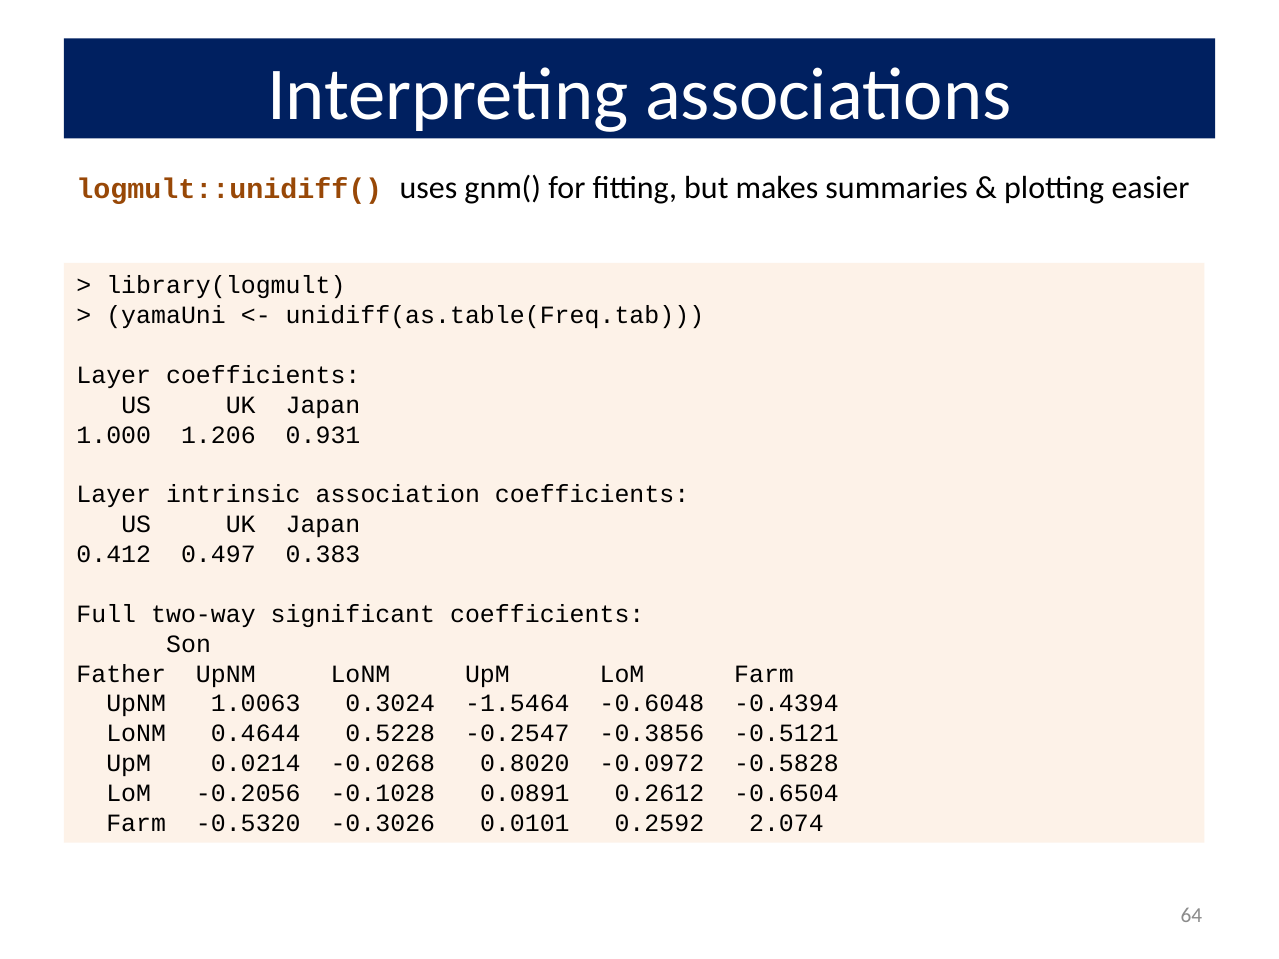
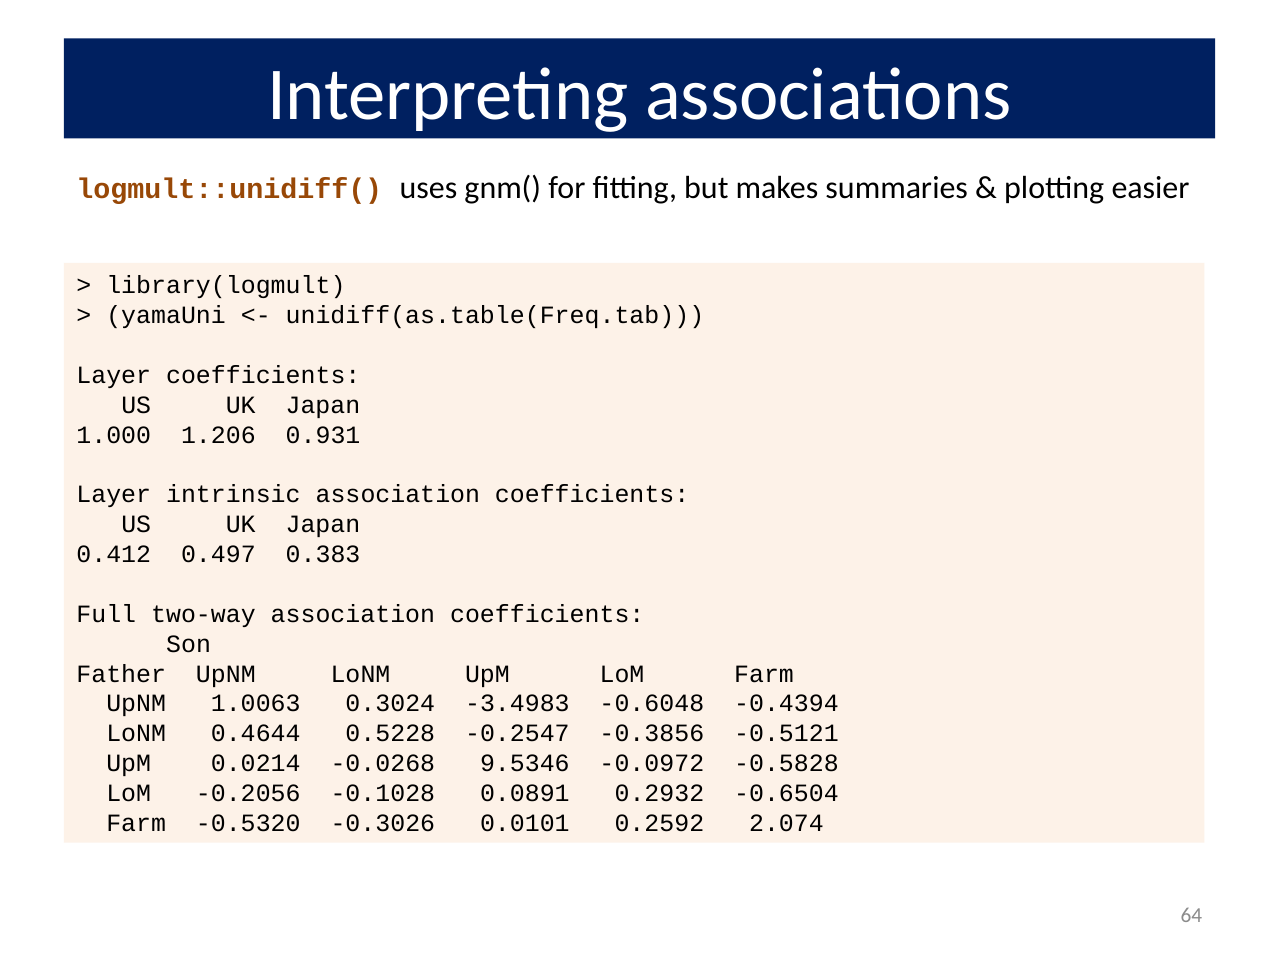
two-way significant: significant -> association
-1.5464: -1.5464 -> -3.4983
0.8020: 0.8020 -> 9.5346
0.2612: 0.2612 -> 0.2932
